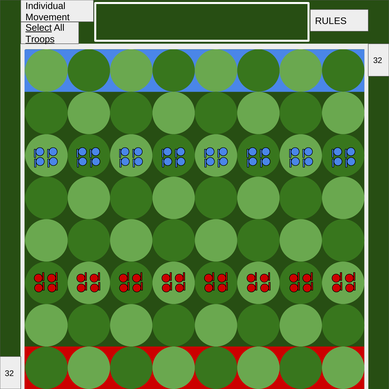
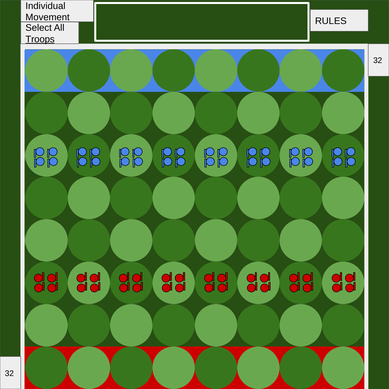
Select underline: present -> none
